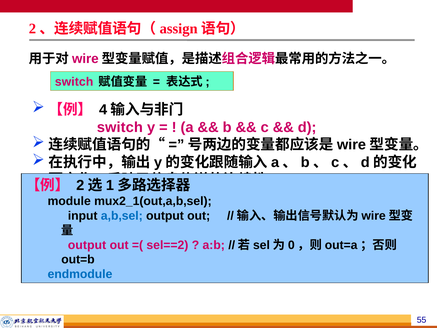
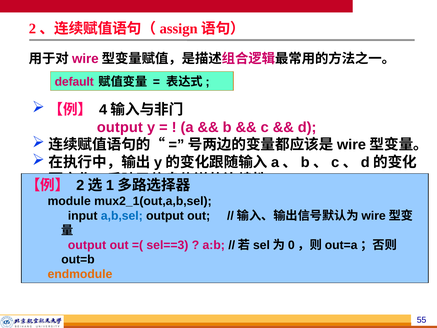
switch at (74, 82): switch -> default
switch at (120, 127): switch -> output
sel==2: sel==2 -> sel==3
endmodule colour: blue -> orange
